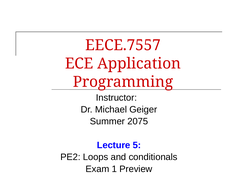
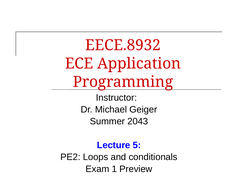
EECE.7557: EECE.7557 -> EECE.8932
2075: 2075 -> 2043
